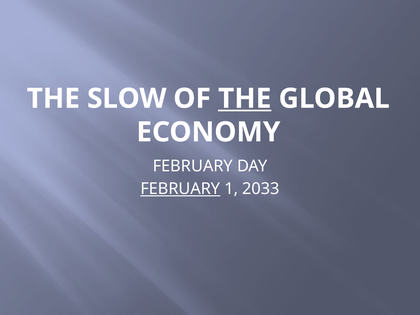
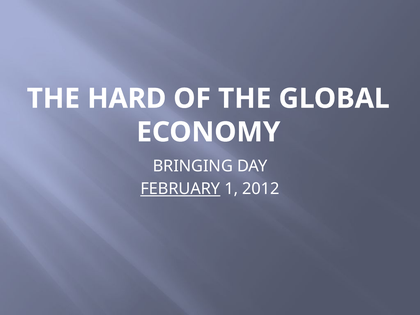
SLOW: SLOW -> HARD
THE at (245, 99) underline: present -> none
FEBRUARY at (193, 166): FEBRUARY -> BRINGING
2033: 2033 -> 2012
